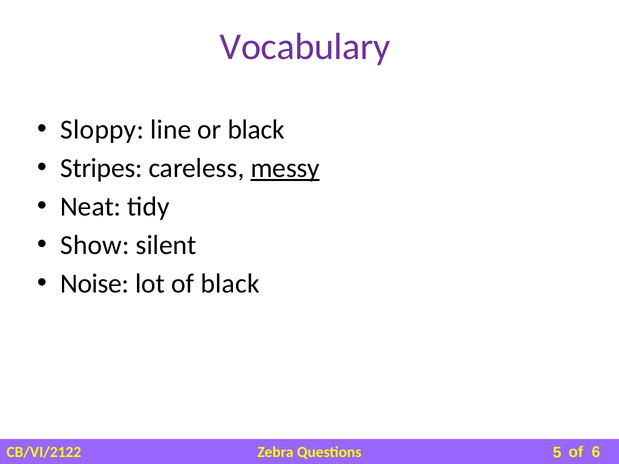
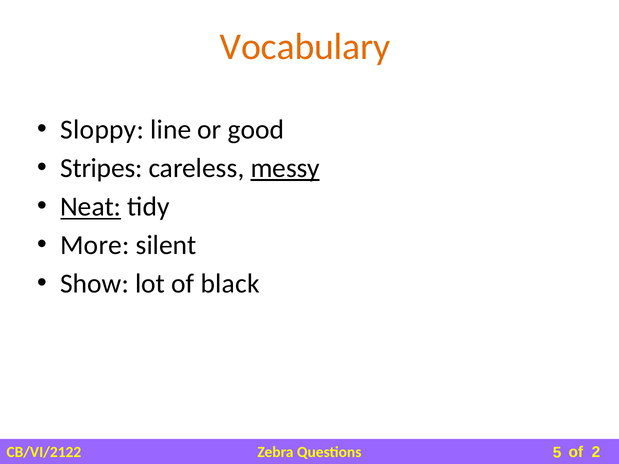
Vocabulary colour: purple -> orange
or black: black -> good
Neat underline: none -> present
Show: Show -> More
Noise: Noise -> Show
6: 6 -> 2
